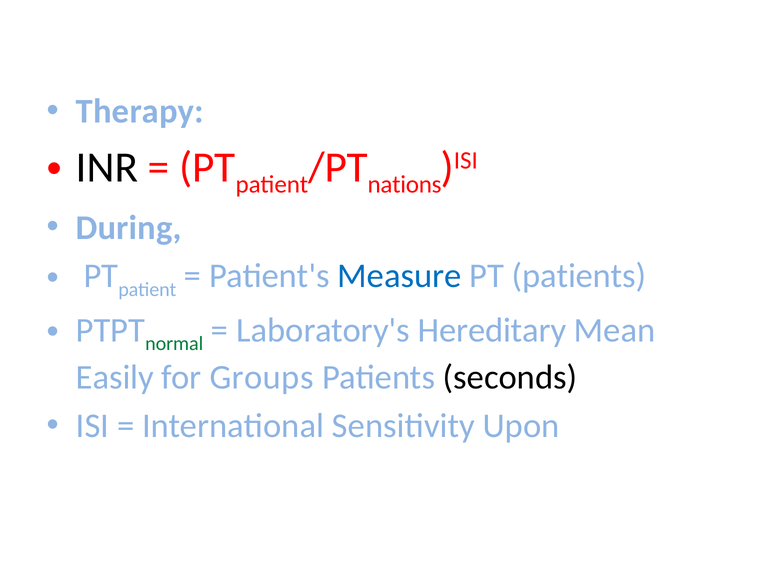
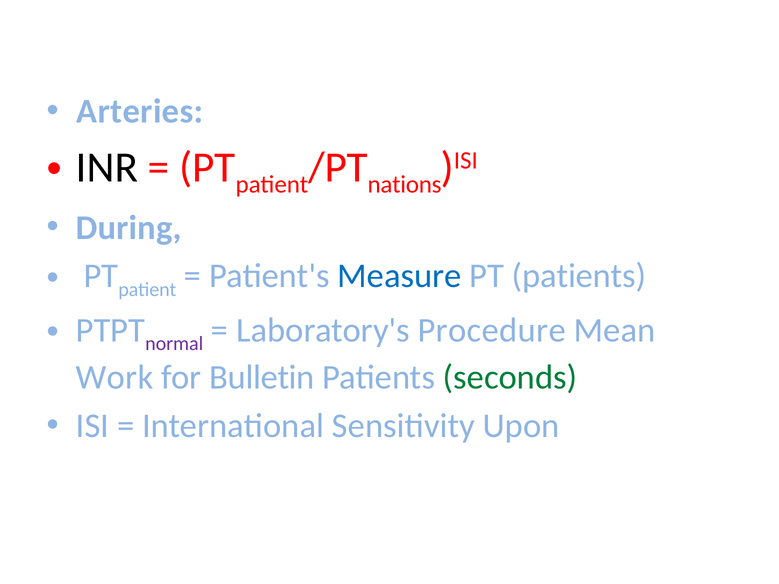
Therapy: Therapy -> Arteries
normal colour: green -> purple
Hereditary: Hereditary -> Procedure
Easily: Easily -> Work
Groups: Groups -> Bulletin
seconds colour: black -> green
